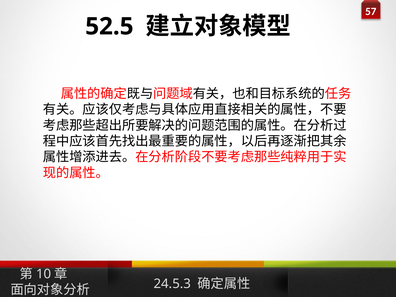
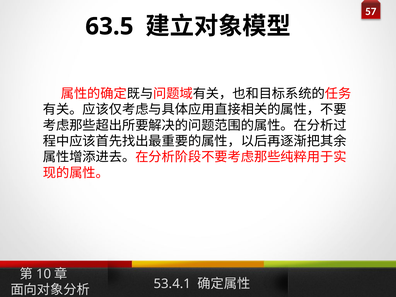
52.5: 52.5 -> 63.5
24.5.3: 24.5.3 -> 53.4.1
